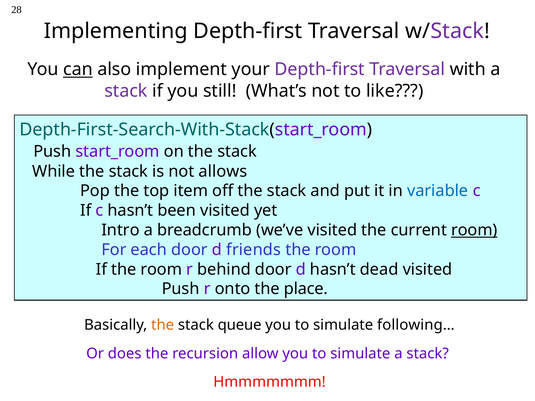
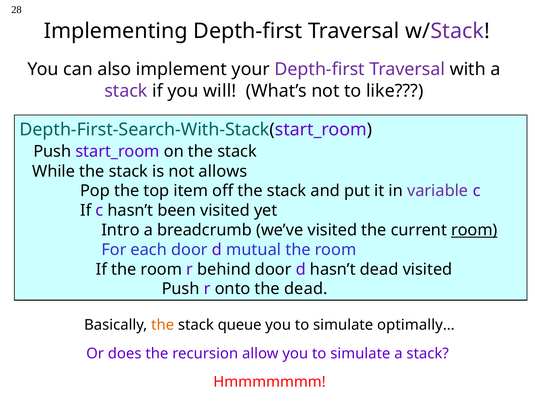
can underline: present -> none
still: still -> will
variable colour: blue -> purple
friends: friends -> mutual
the place: place -> dead
following…: following… -> optimally…
